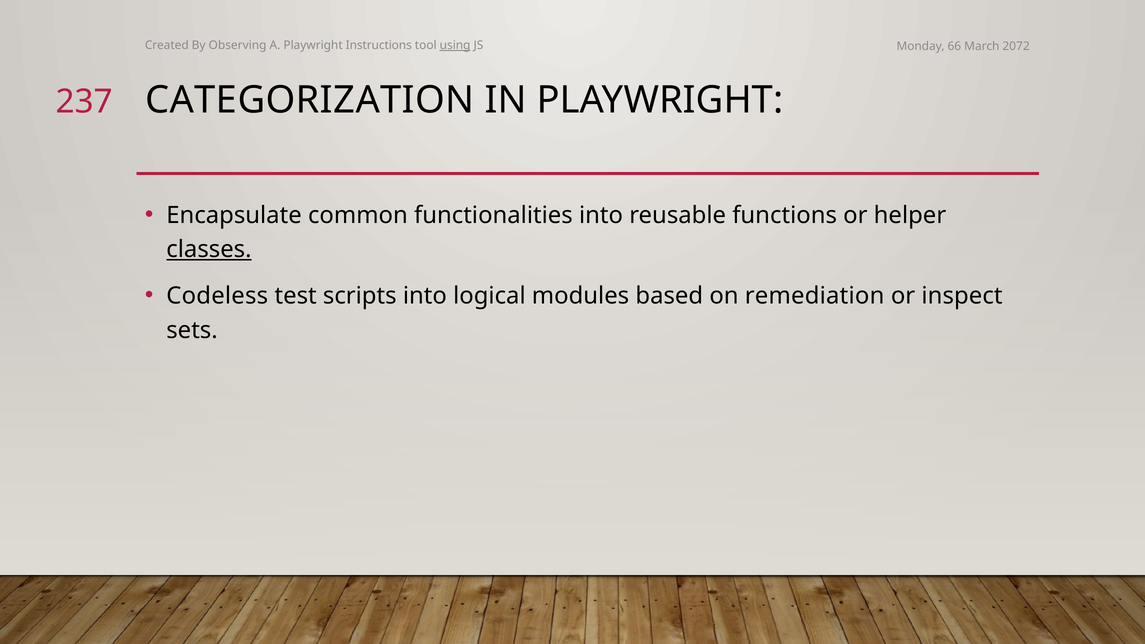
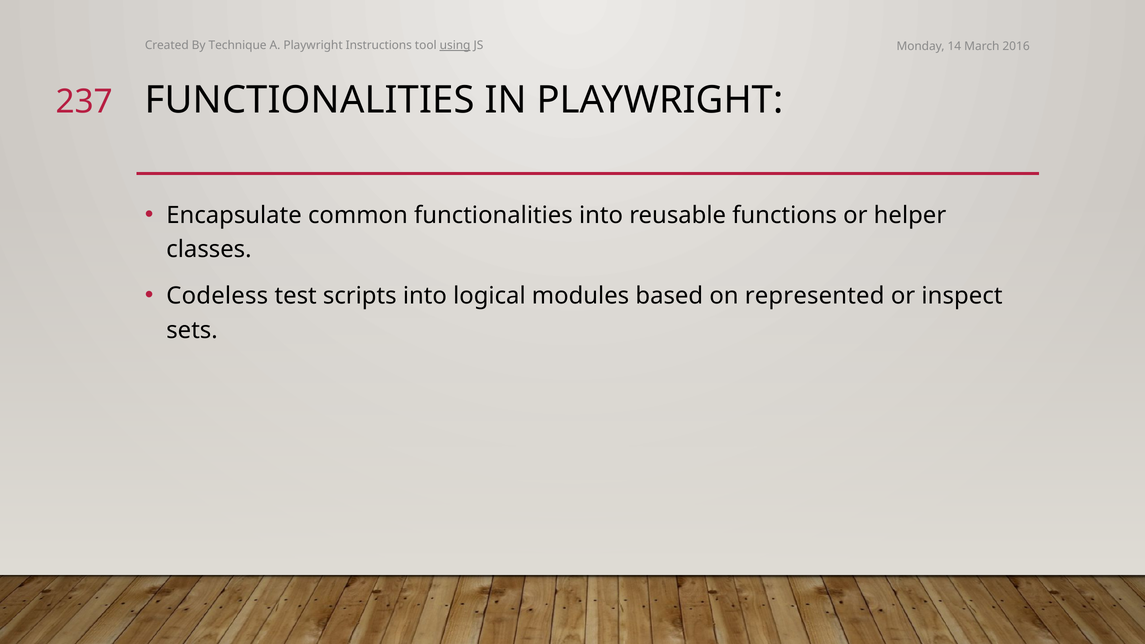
Observing: Observing -> Technique
66: 66 -> 14
2072: 2072 -> 2016
237 CATEGORIZATION: CATEGORIZATION -> FUNCTIONALITIES
classes underline: present -> none
remediation: remediation -> represented
